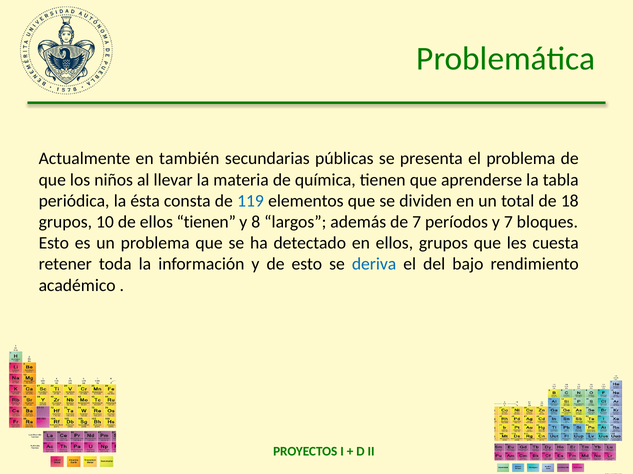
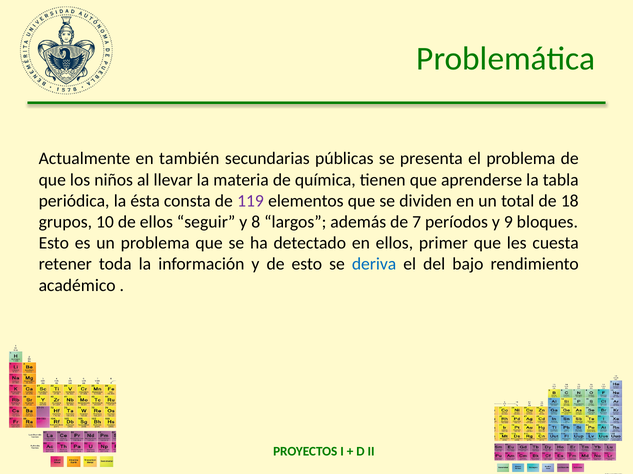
119 colour: blue -> purple
ellos tienen: tienen -> seguir
y 7: 7 -> 9
ellos grupos: grupos -> primer
